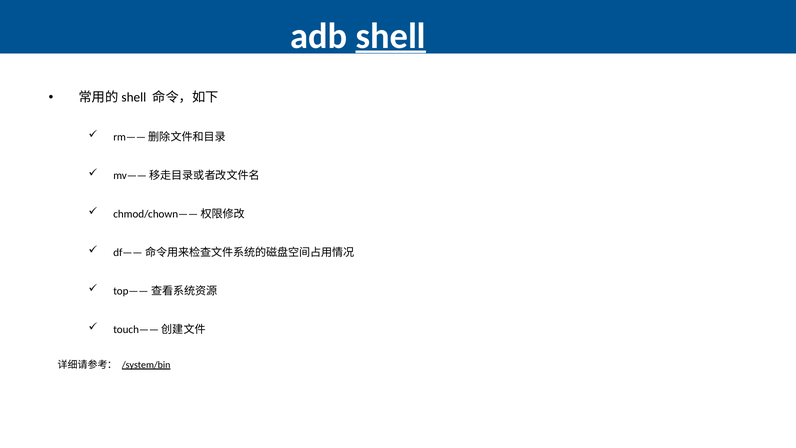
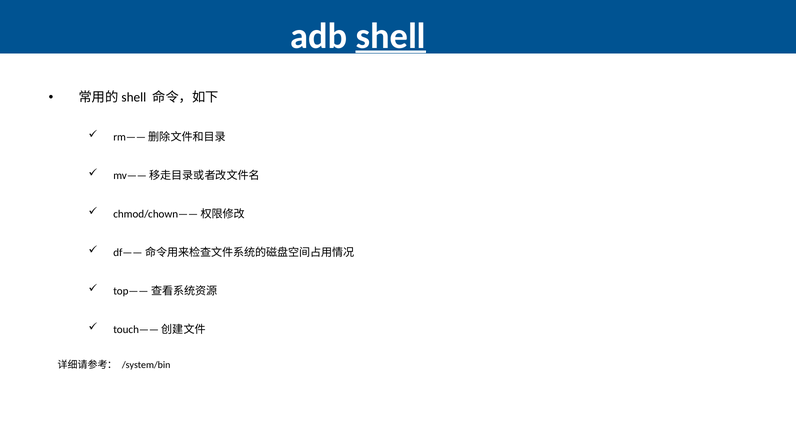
/system/bin underline: present -> none
